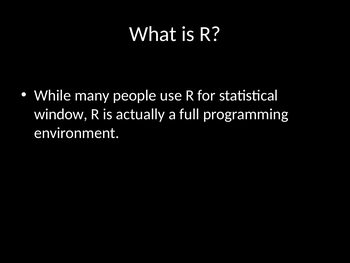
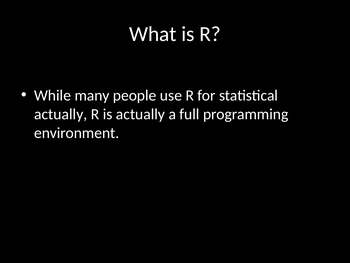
window at (61, 114): window -> actually
